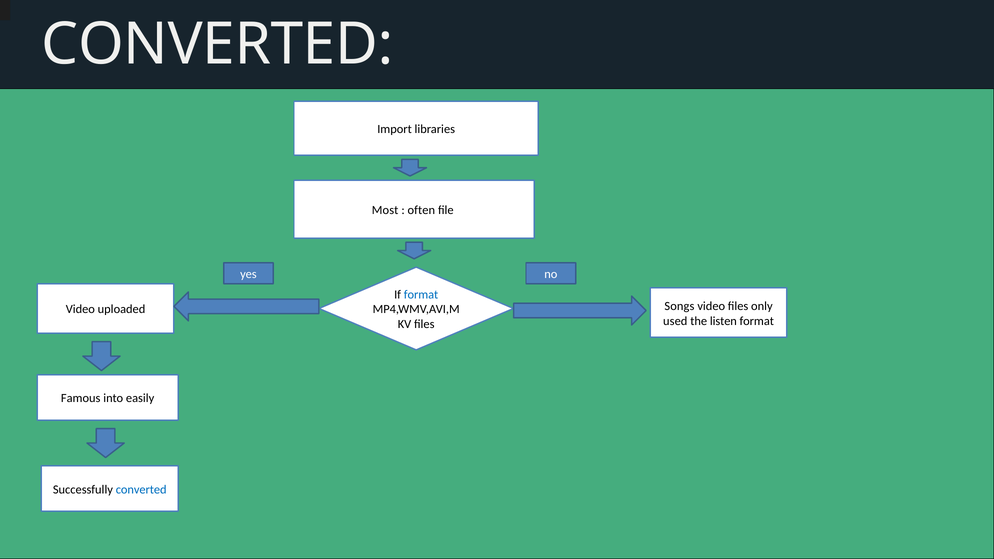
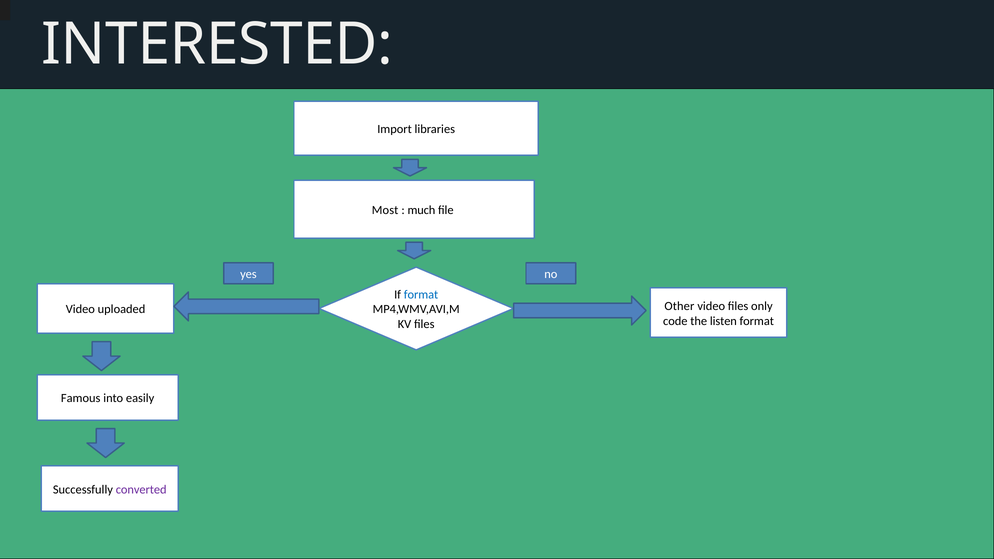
CONVERTED at (217, 44): CONVERTED -> INTERESTED
often: often -> much
Songs: Songs -> Other
used: used -> code
converted at (141, 490) colour: blue -> purple
